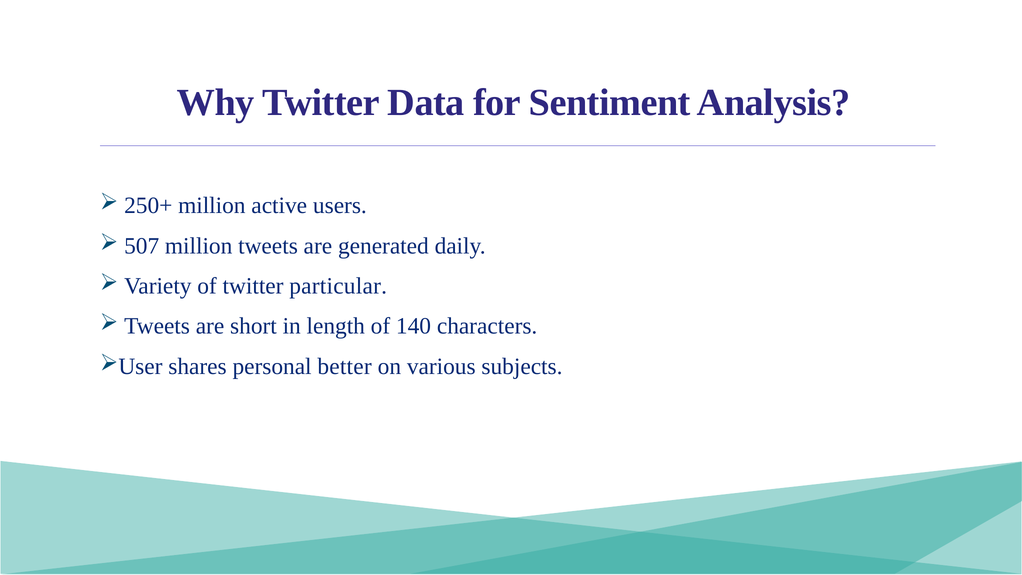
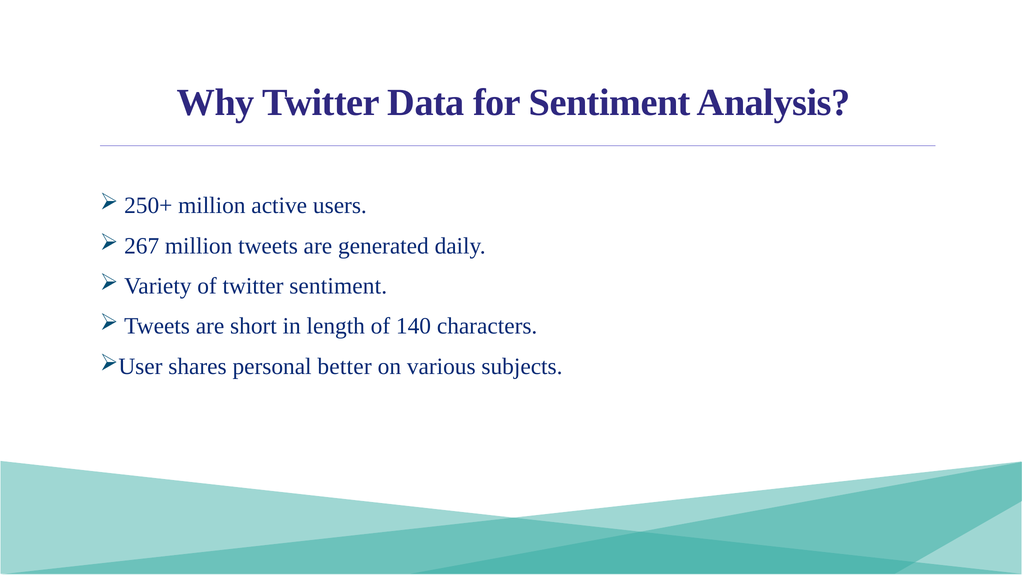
507: 507 -> 267
twitter particular: particular -> sentiment
